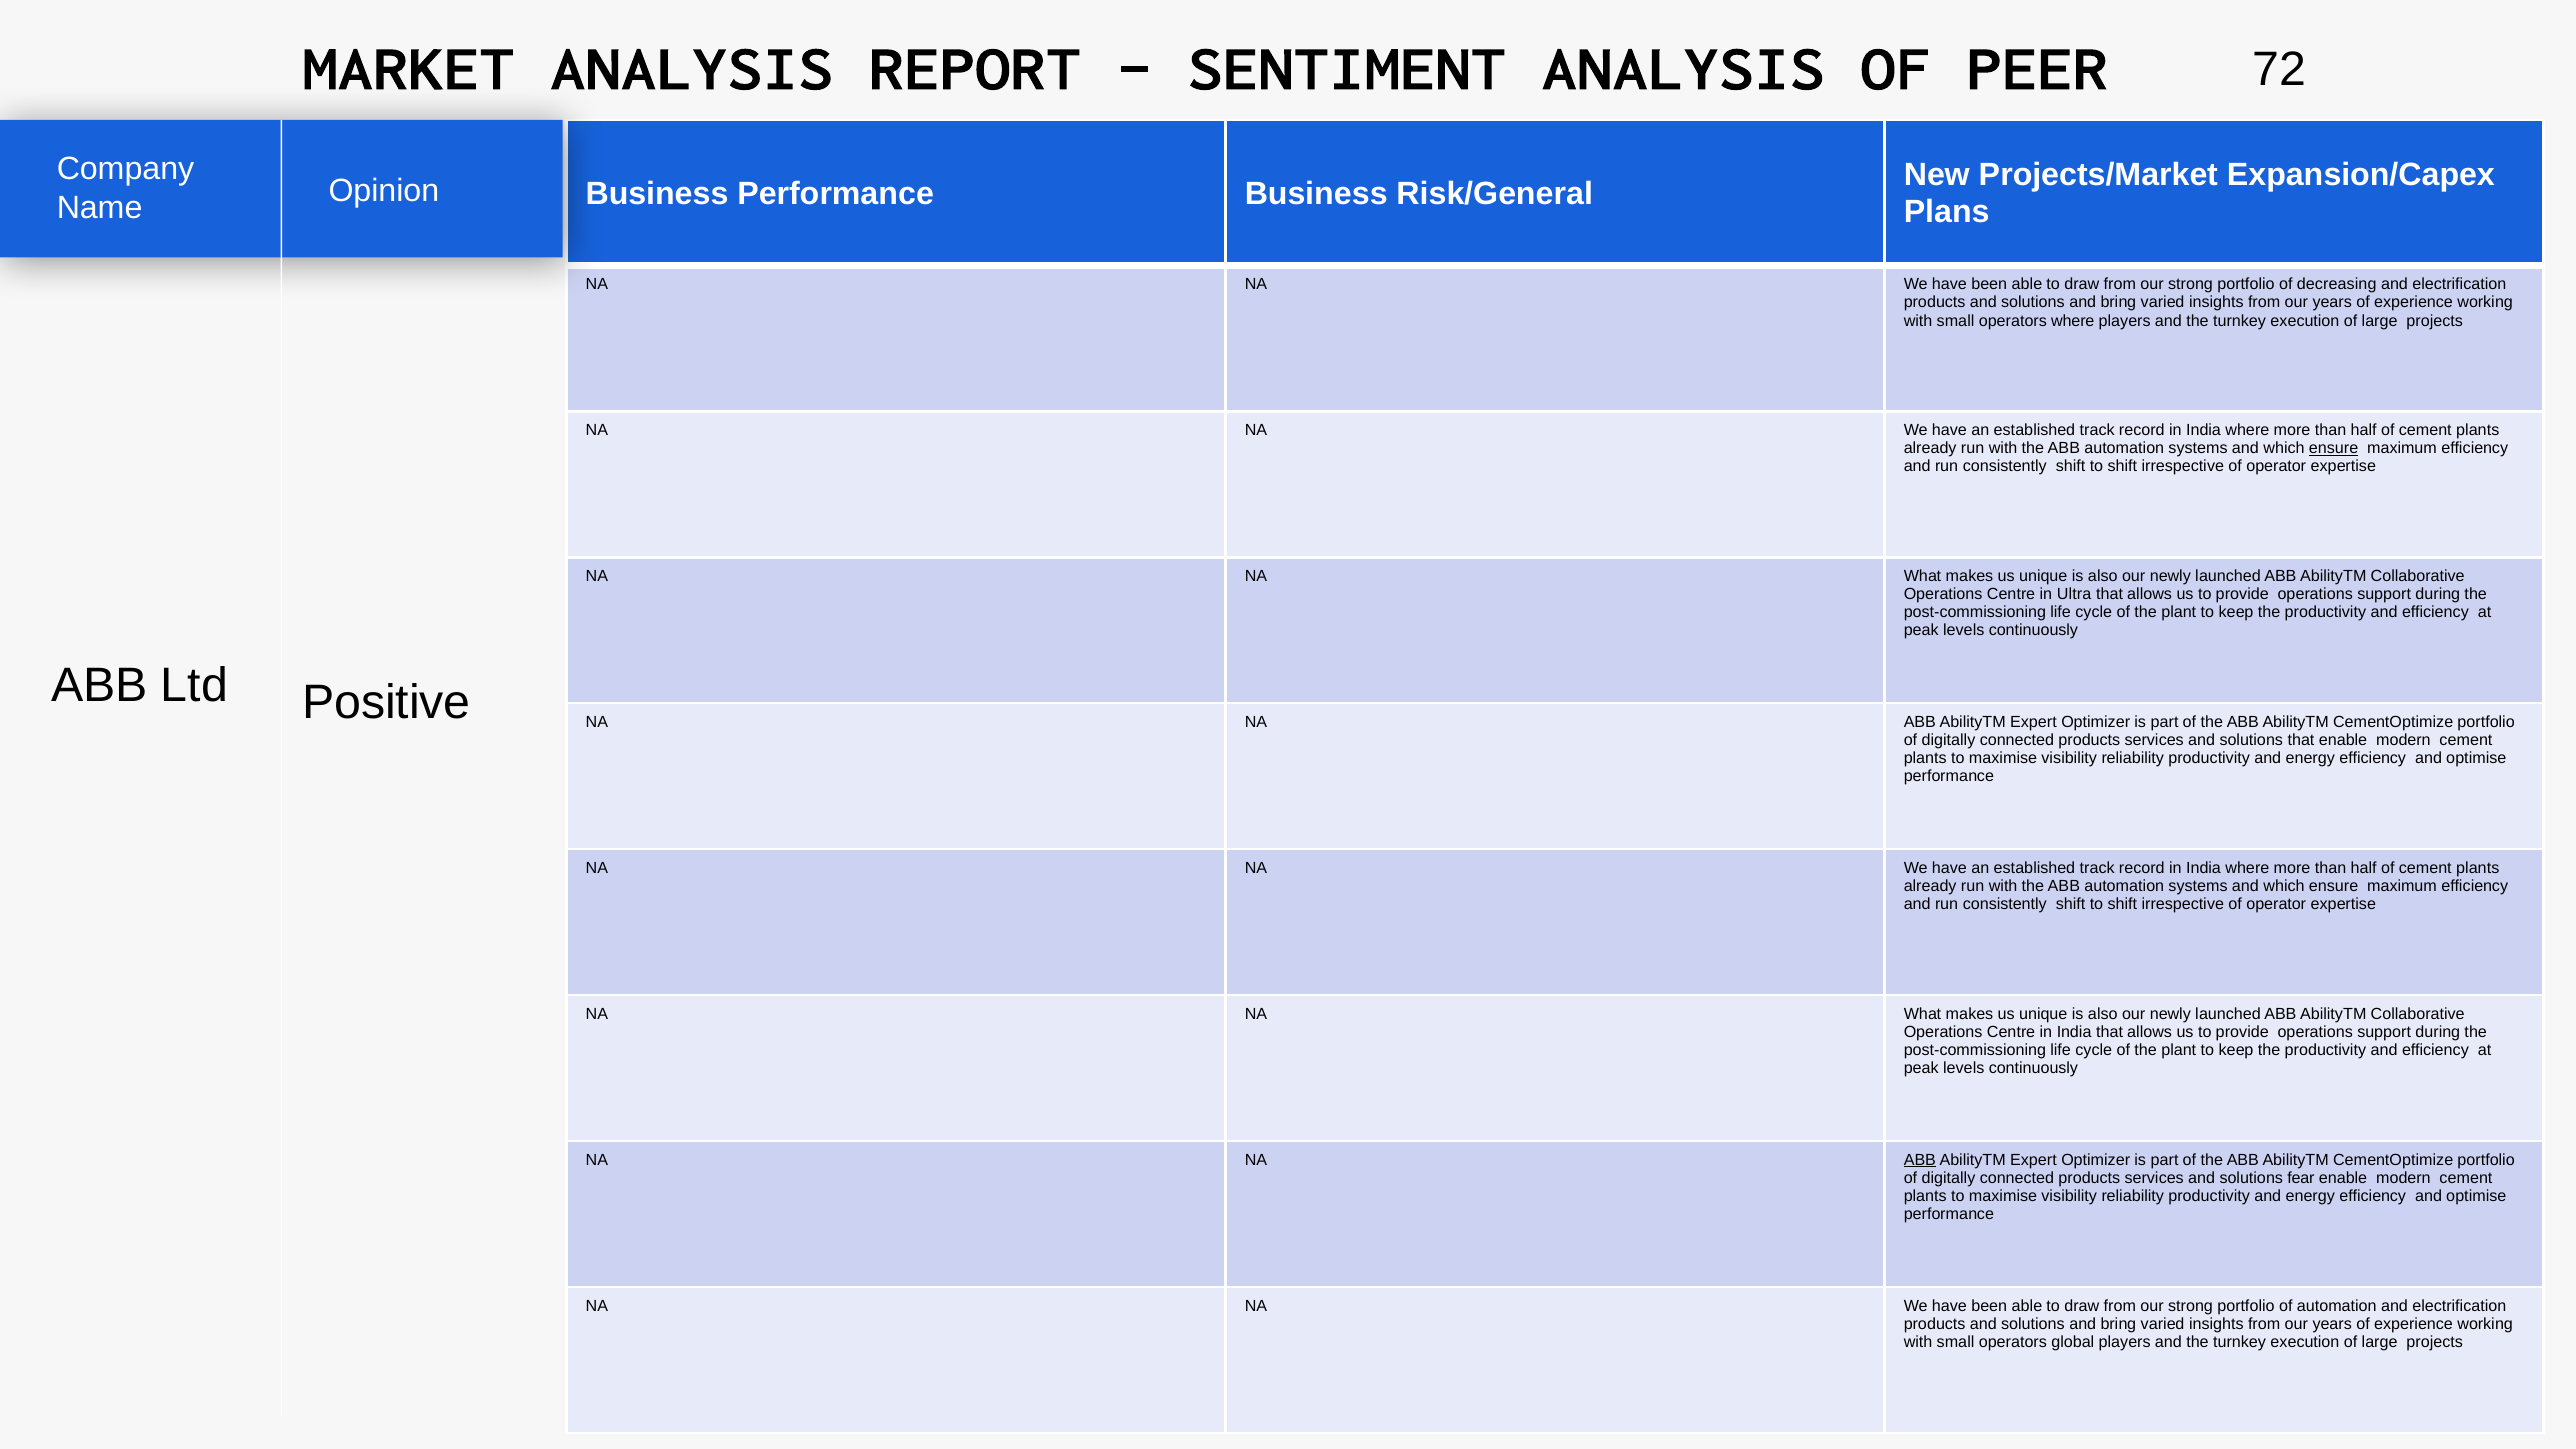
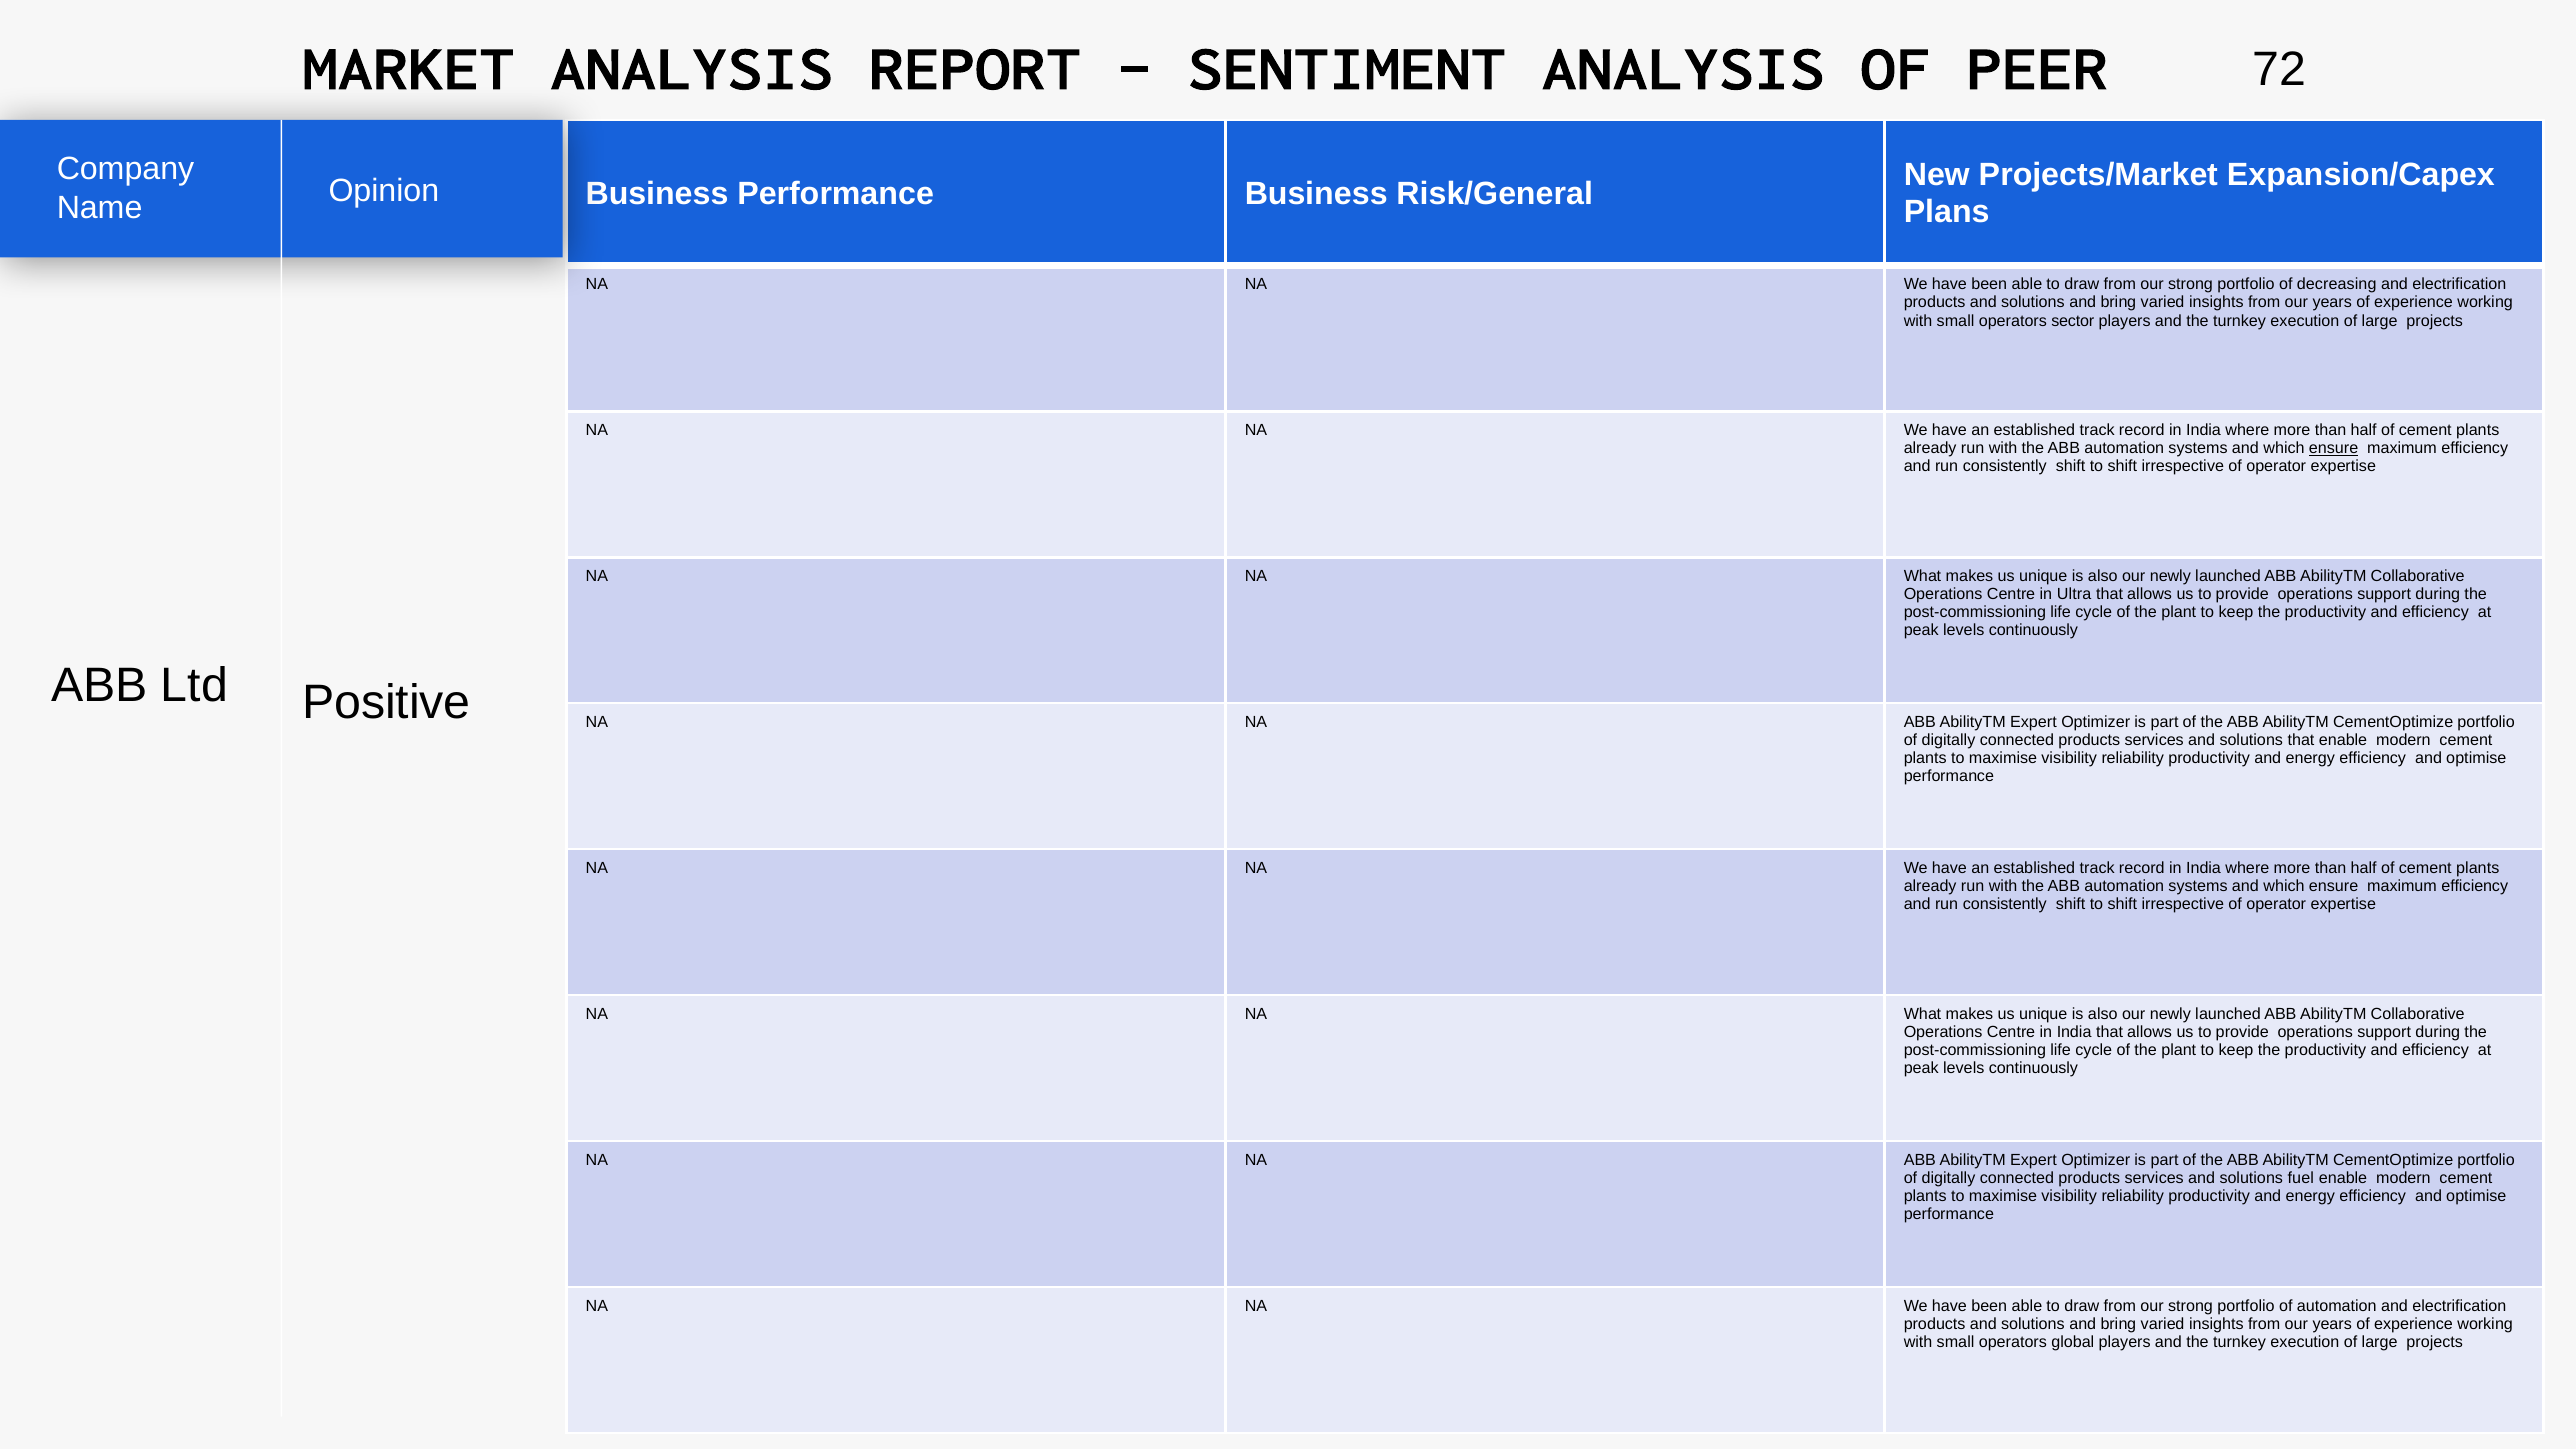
operators where: where -> sector
ABB at (1920, 1160) underline: present -> none
fear: fear -> fuel
